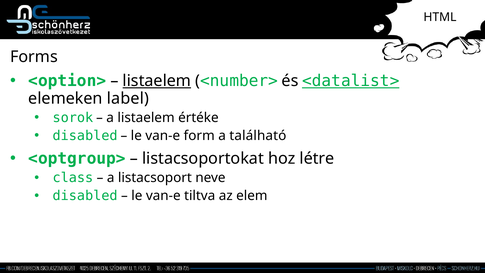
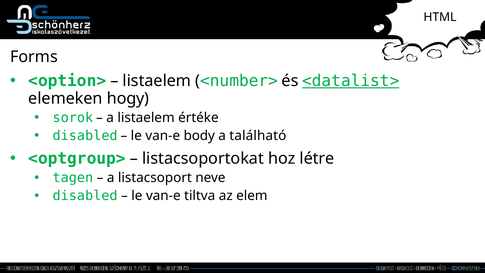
listaelem at (157, 81) underline: present -> none
label: label -> hogy
form: form -> body
class: class -> tagen
